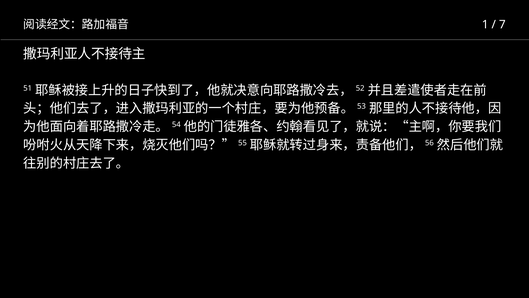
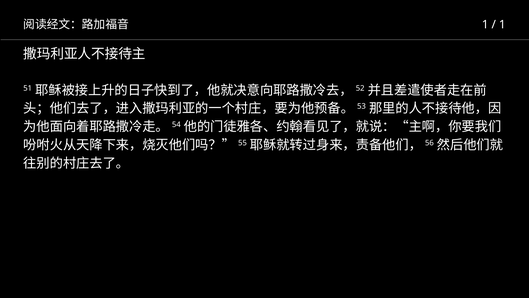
7 at (502, 25): 7 -> 1
